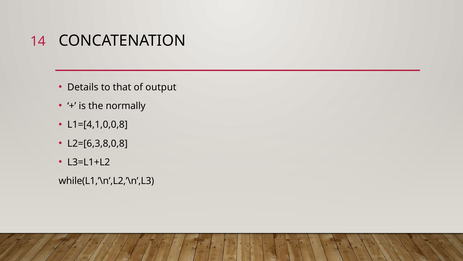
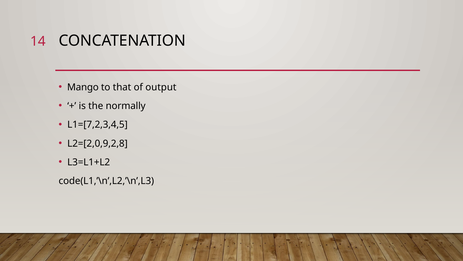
Details: Details -> Mango
L1=[4,1,0,0,8: L1=[4,1,0,0,8 -> L1=[7,2,3,4,5
L2=[6,3,8,0,8: L2=[6,3,8,0,8 -> L2=[2,0,9,2,8
while(L1,’\n’,L2,’\n’,L3: while(L1,’\n’,L2,’\n’,L3 -> code(L1,’\n’,L2,’\n’,L3
